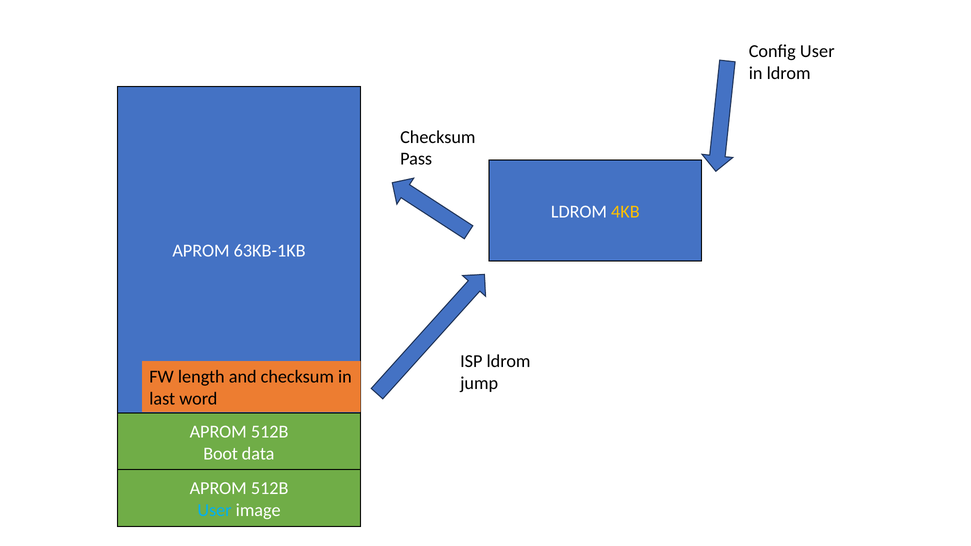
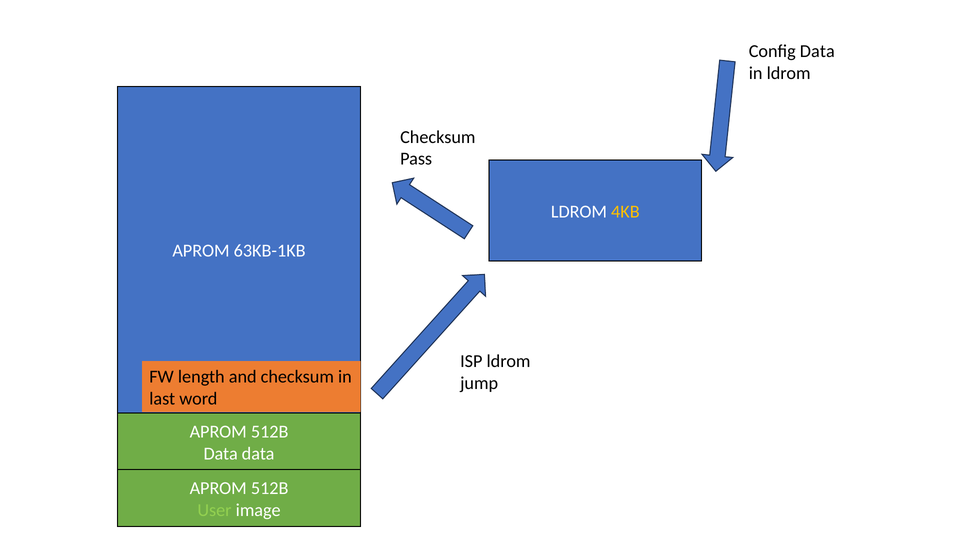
Config User: User -> Data
Boot at (221, 454): Boot -> Data
User at (215, 510) colour: light blue -> light green
